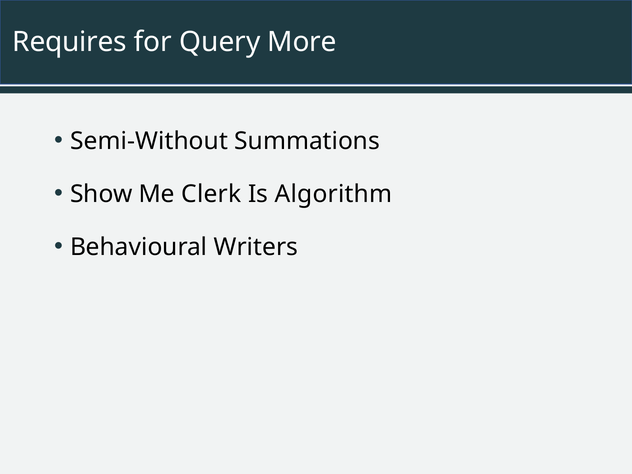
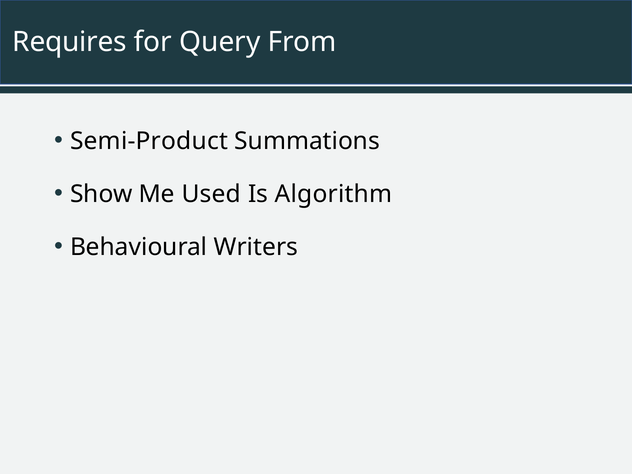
More: More -> From
Semi-Without: Semi-Without -> Semi-Product
Clerk: Clerk -> Used
